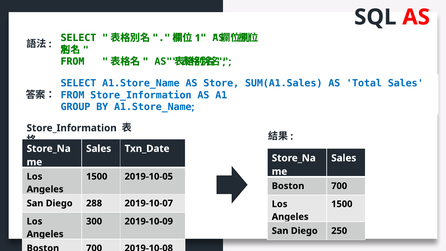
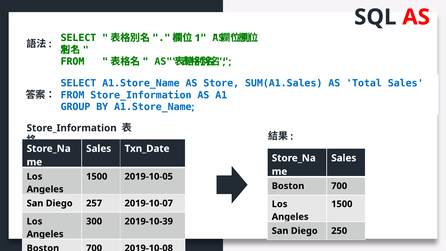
288: 288 -> 257
2019-10-09: 2019-10-09 -> 2019-10-39
